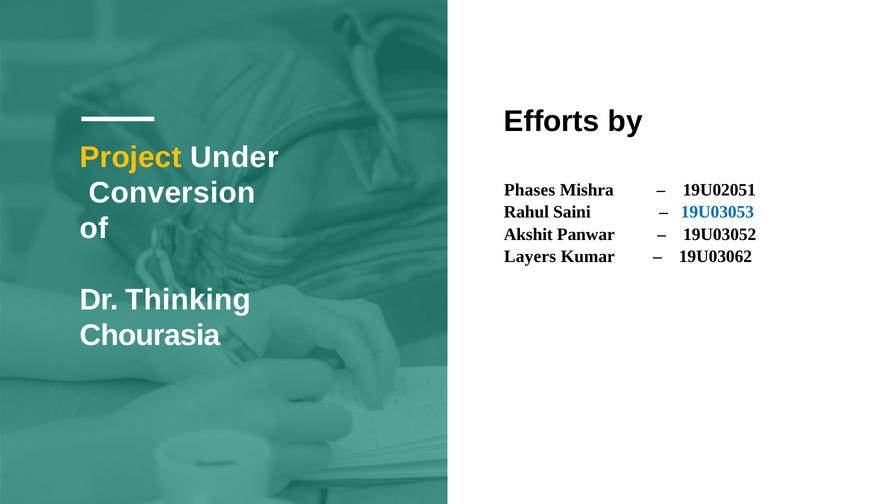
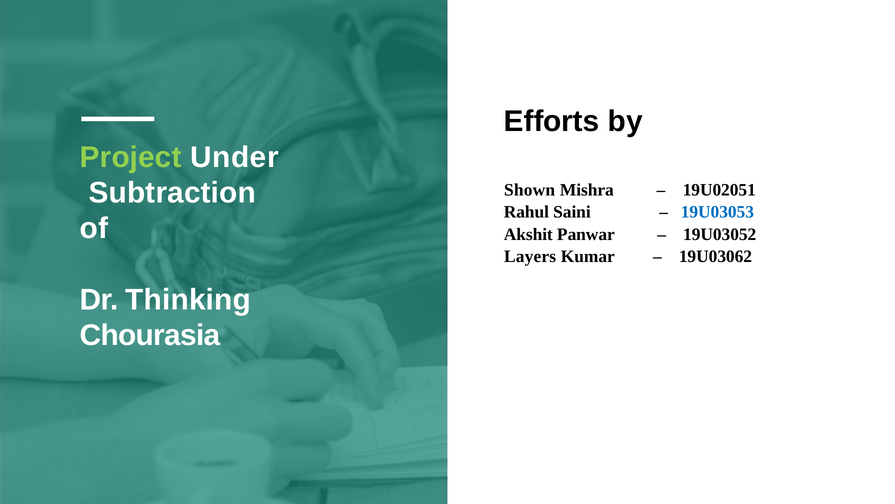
Project colour: yellow -> light green
Conversion: Conversion -> Subtraction
Phases: Phases -> Shown
